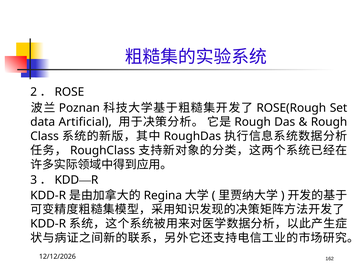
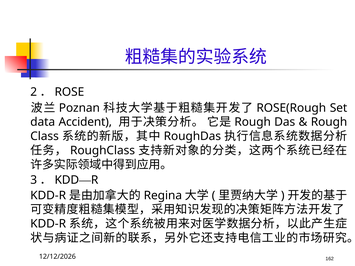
Artificial: Artificial -> Accident
